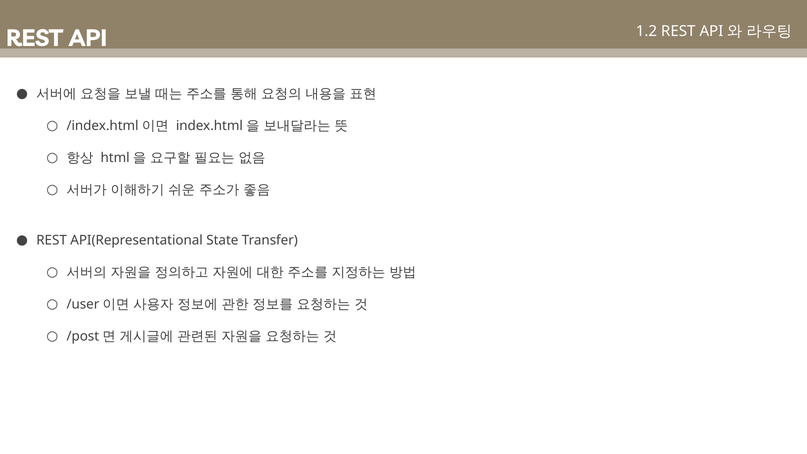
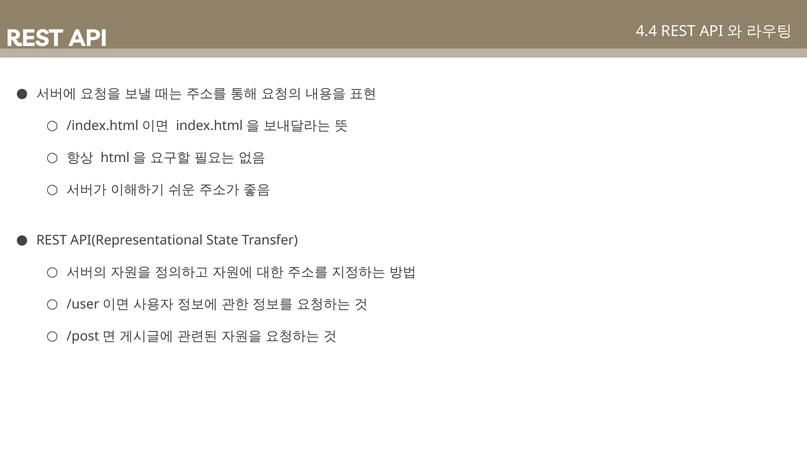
1.2: 1.2 -> 4.4
